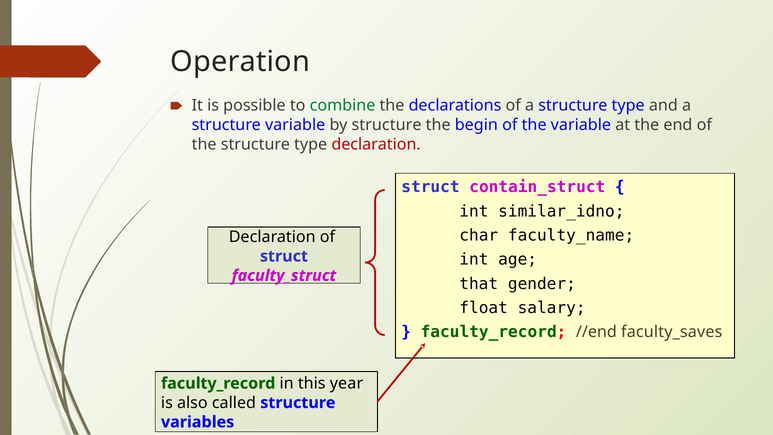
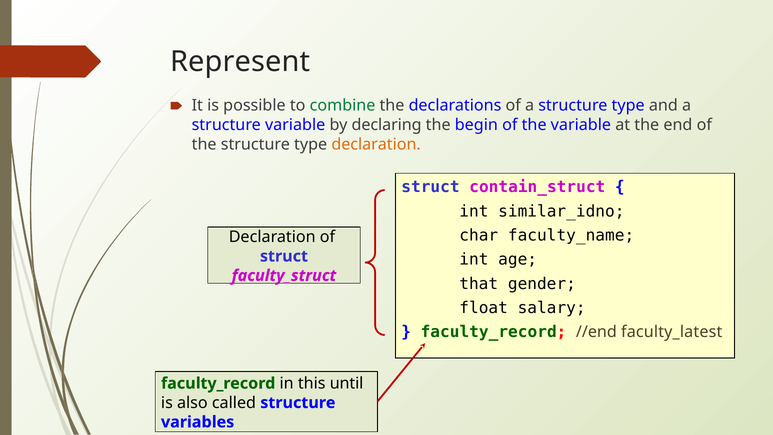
Operation: Operation -> Represent
by structure: structure -> declaring
declaration at (376, 144) colour: red -> orange
faculty_saves: faculty_saves -> faculty_latest
year: year -> until
